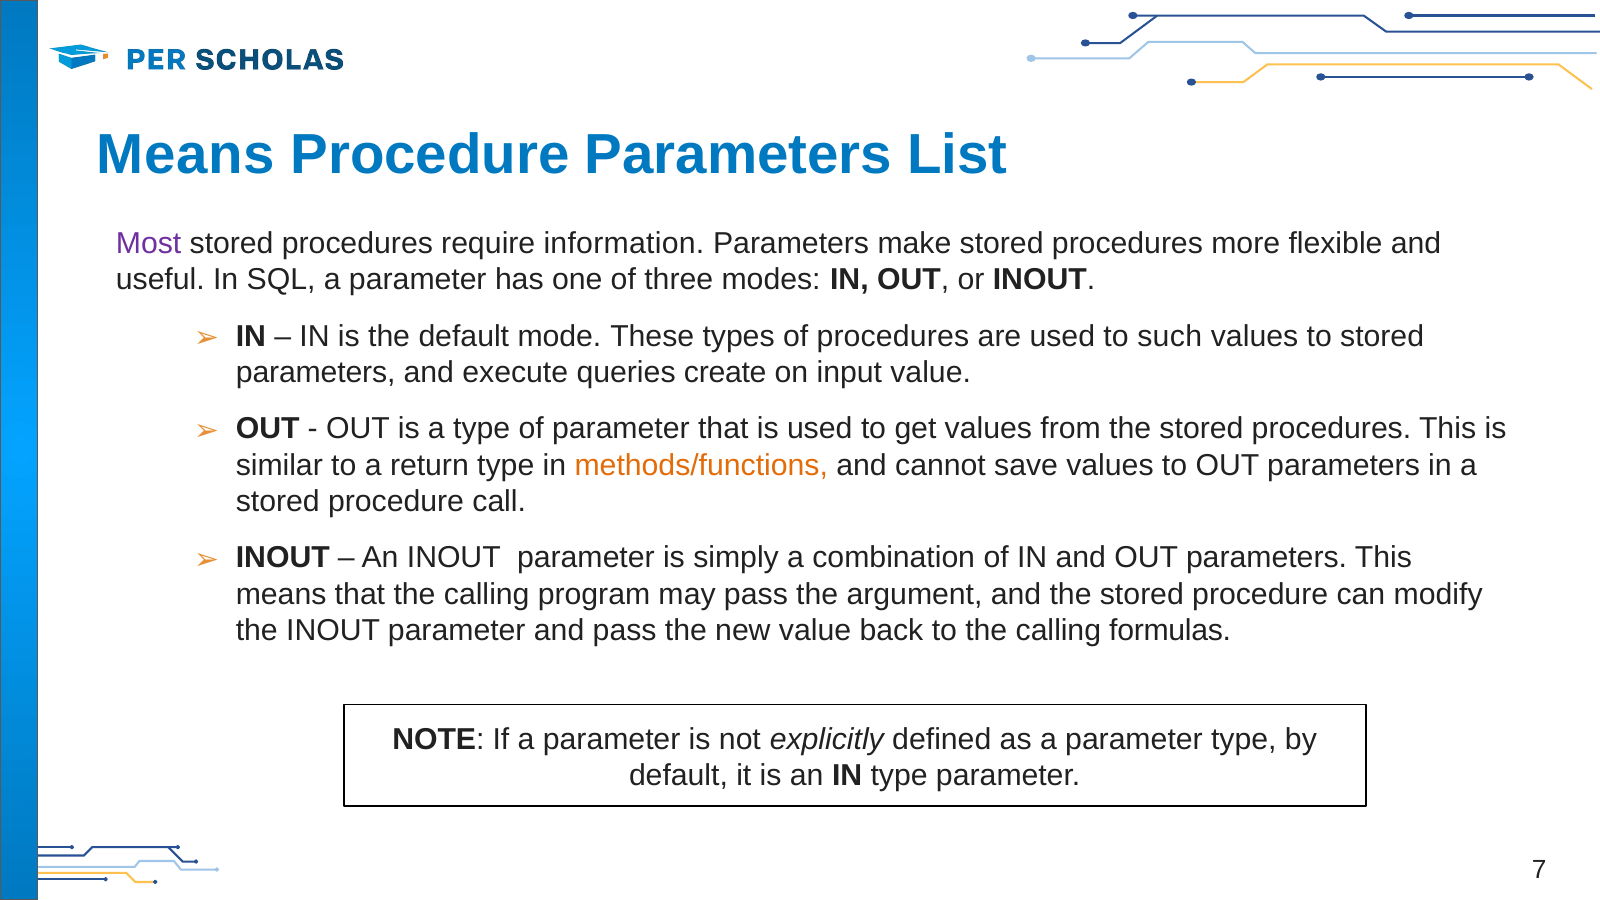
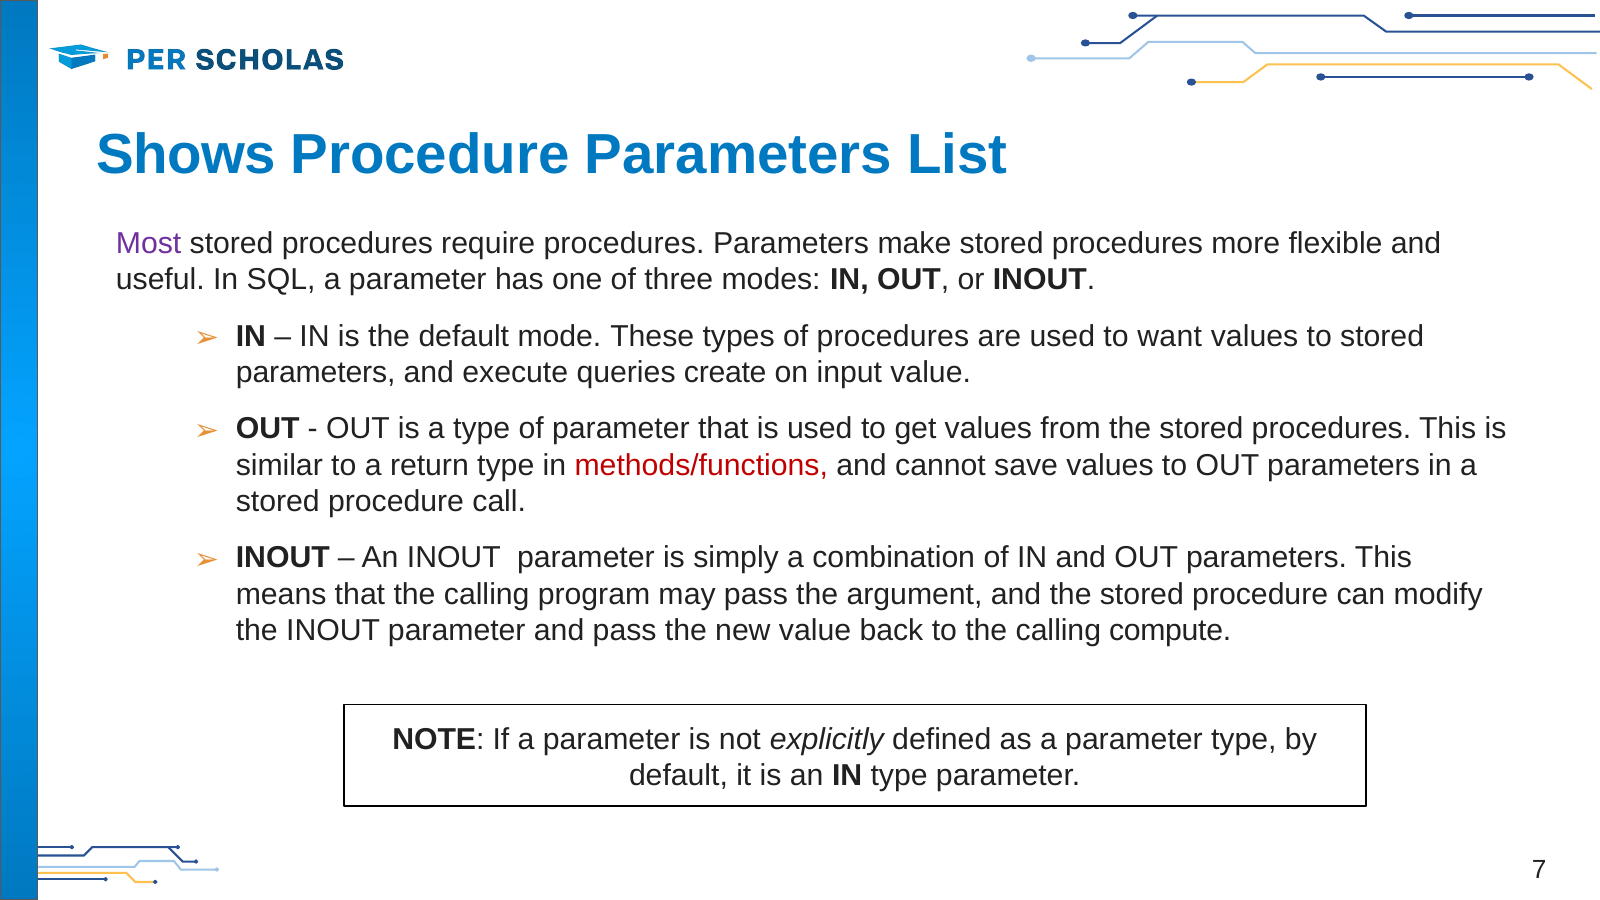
Means at (186, 155): Means -> Shows
require information: information -> procedures
such: such -> want
methods/functions colour: orange -> red
formulas: formulas -> compute
